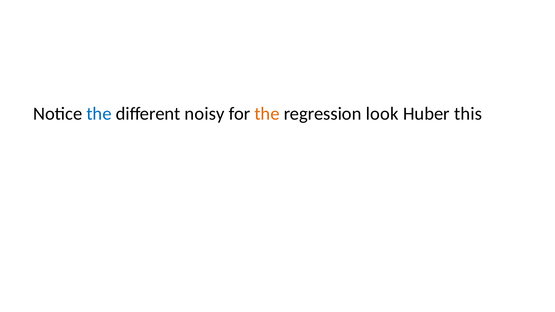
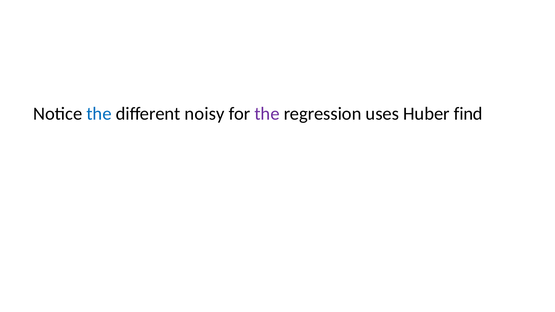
the at (267, 114) colour: orange -> purple
look: look -> uses
this: this -> find
